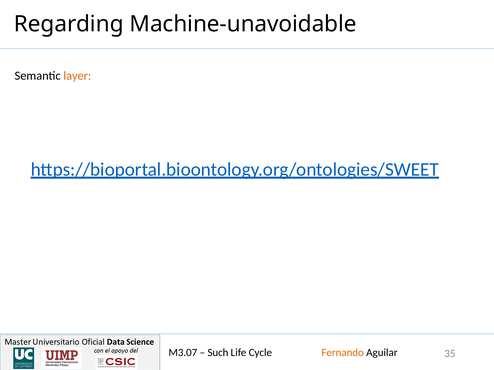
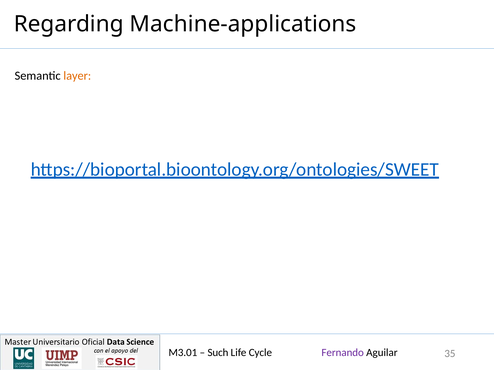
Machine-unavoidable: Machine-unavoidable -> Machine-applications
M3.07: M3.07 -> M3.01
Fernando colour: orange -> purple
